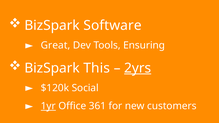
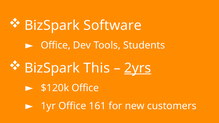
Great at (56, 45): Great -> Office
Ensuring: Ensuring -> Students
$120k Social: Social -> Office
1yr underline: present -> none
361: 361 -> 161
